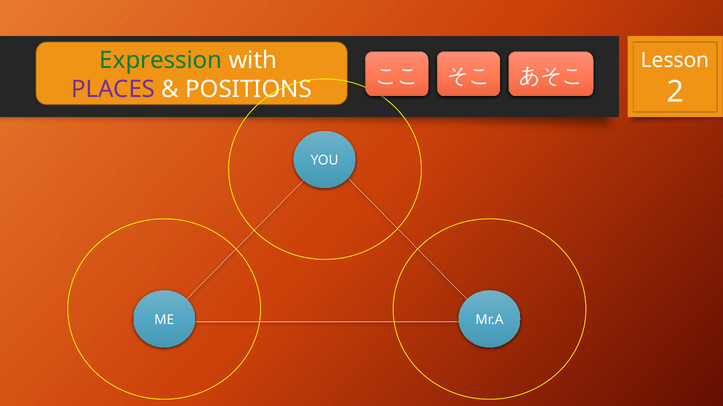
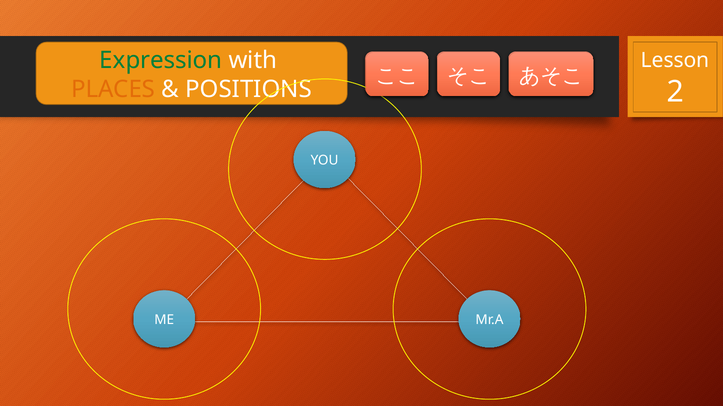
PLACES colour: purple -> orange
